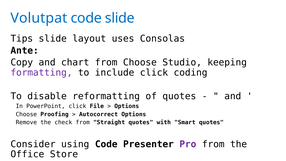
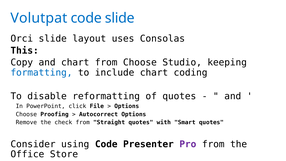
Tips: Tips -> Orci
Ante: Ante -> This
formatting colour: purple -> blue
include click: click -> chart
